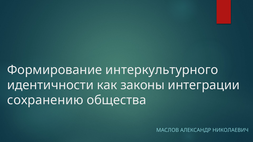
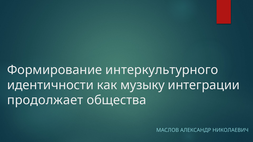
законы: законы -> музыку
сохранению: сохранению -> продолжает
